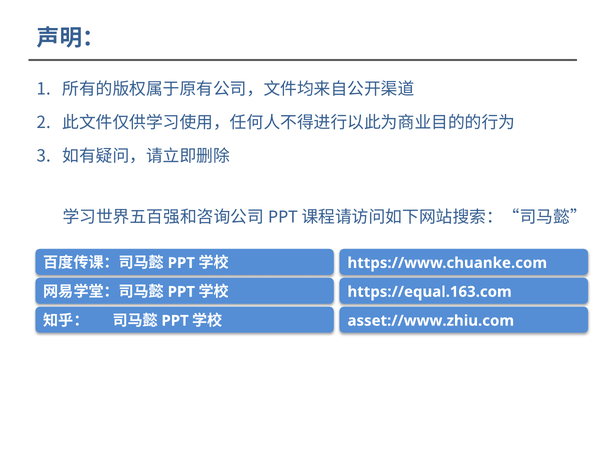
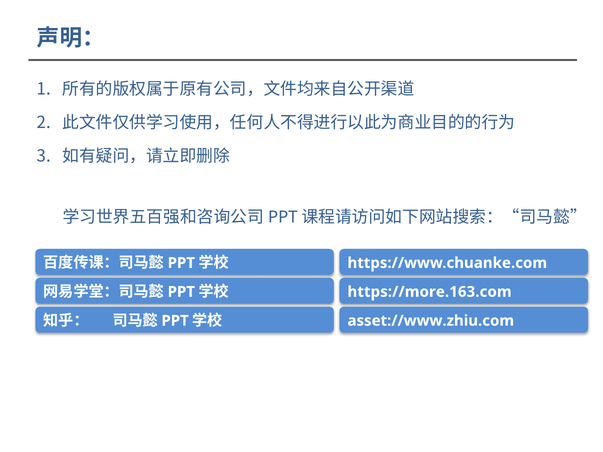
https://equal.163.com: https://equal.163.com -> https://more.163.com
